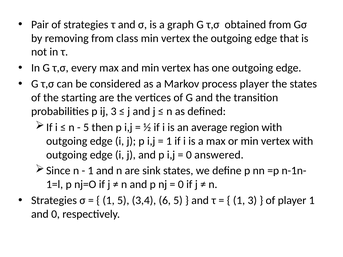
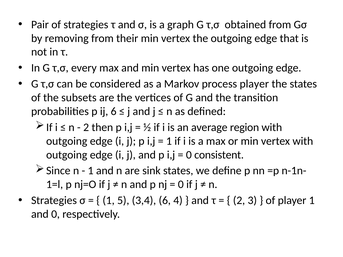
class: class -> their
starting: starting -> subsets
ij 3: 3 -> 6
5 at (86, 127): 5 -> 2
answered: answered -> consistent
6 5: 5 -> 4
1 at (239, 201): 1 -> 2
